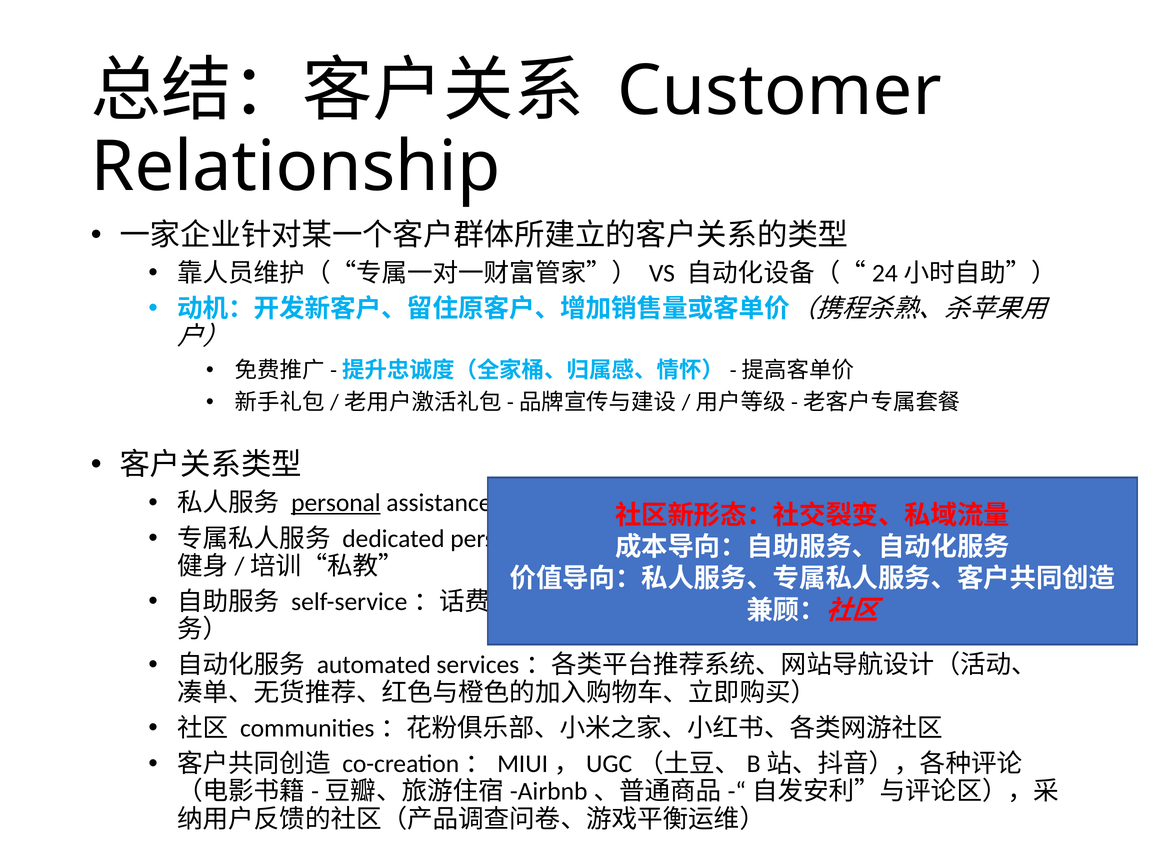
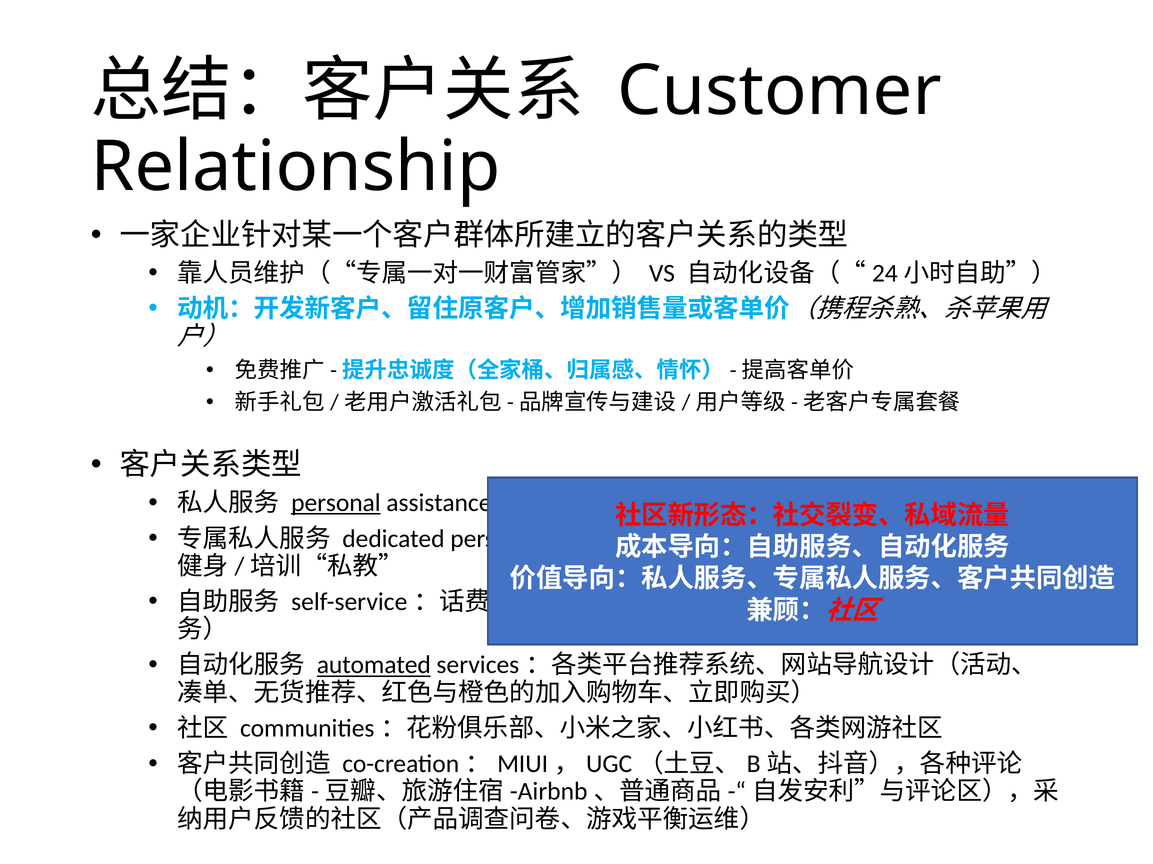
automated underline: none -> present
